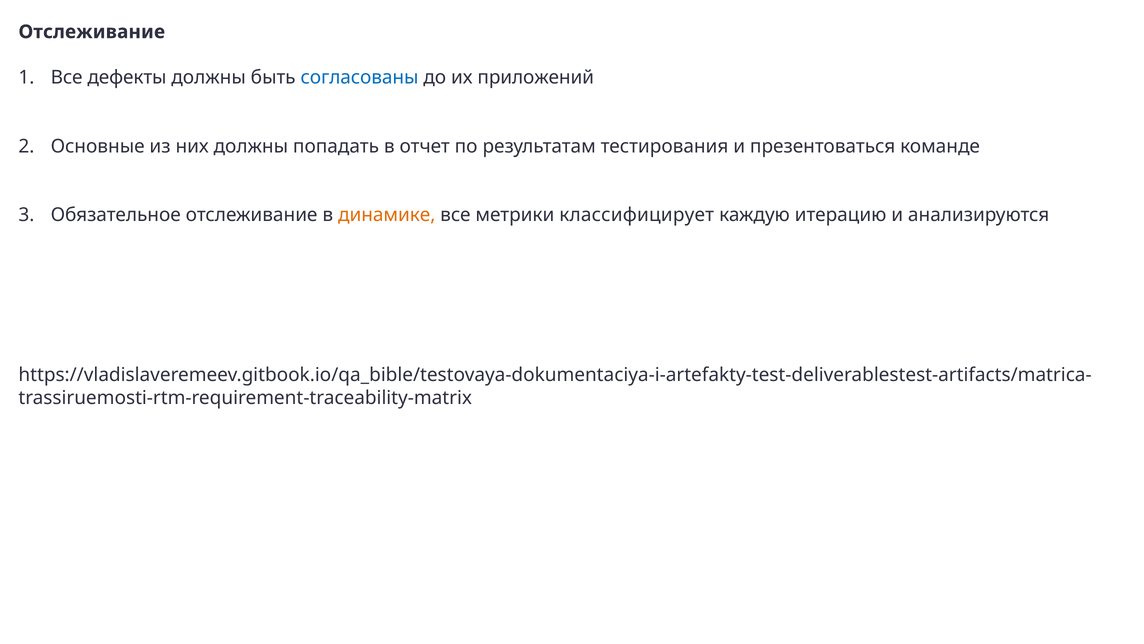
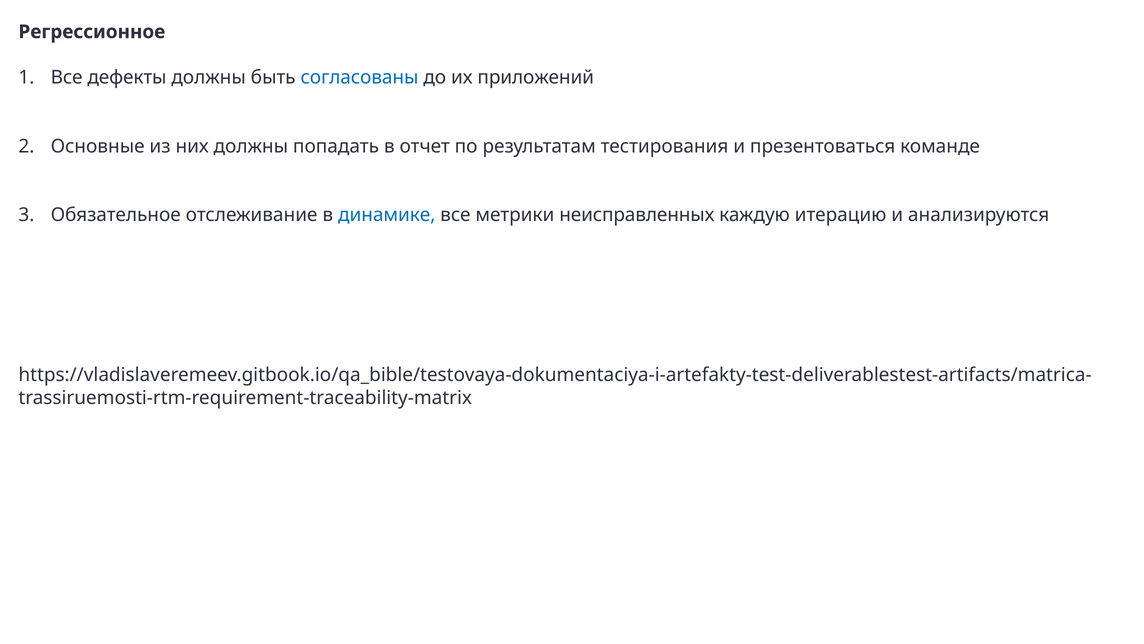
Отслеживание at (92, 32): Отслеживание -> Регрессионное
динамике colour: orange -> blue
классифицирует: классифицирует -> неисправленных
